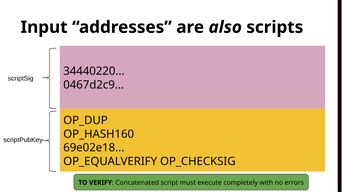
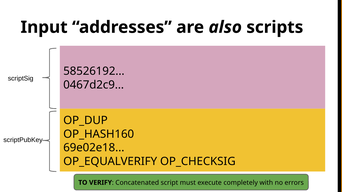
34440220: 34440220 -> 58526192
